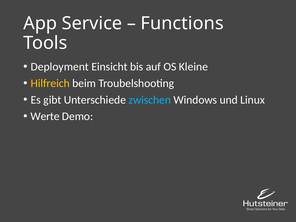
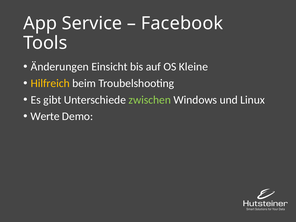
Functions: Functions -> Facebook
Deployment: Deployment -> Änderungen
zwischen colour: light blue -> light green
